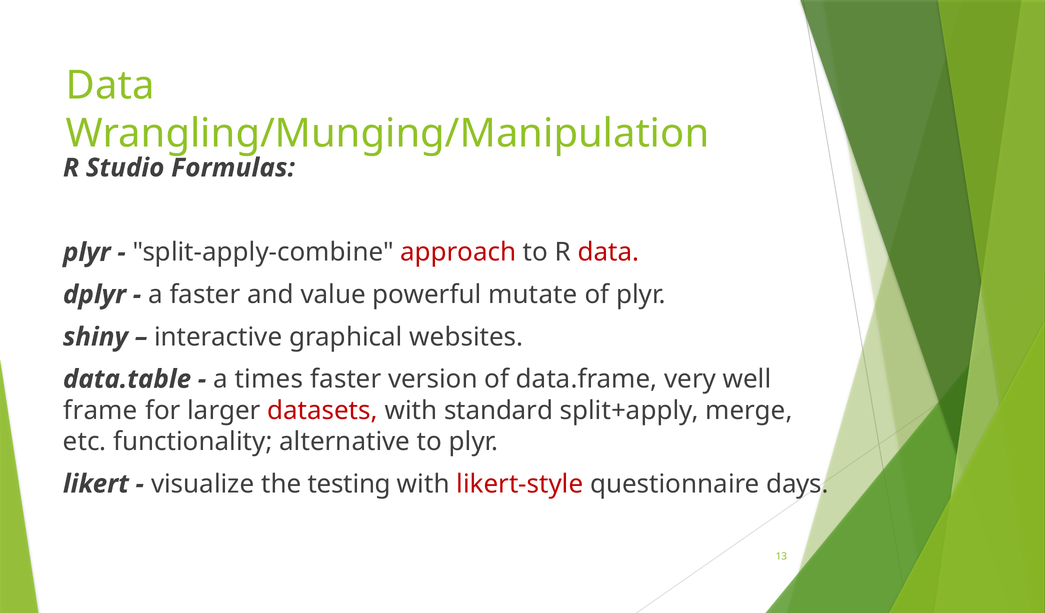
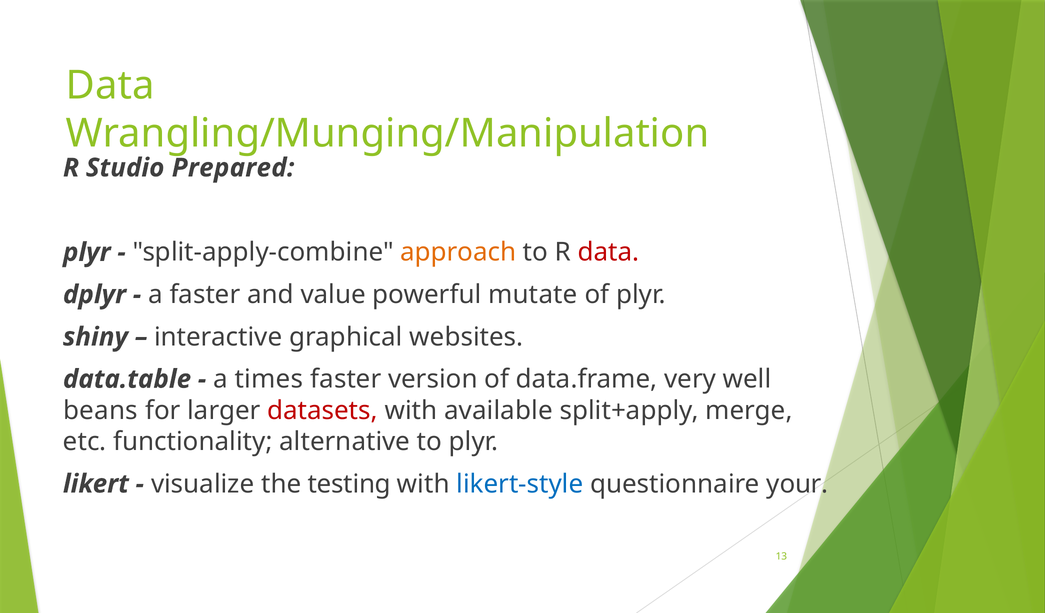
Formulas: Formulas -> Prepared
approach colour: red -> orange
frame: frame -> beans
standard: standard -> available
likert-style colour: red -> blue
days: days -> your
